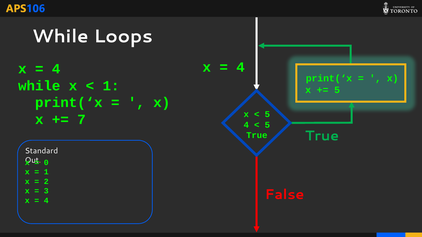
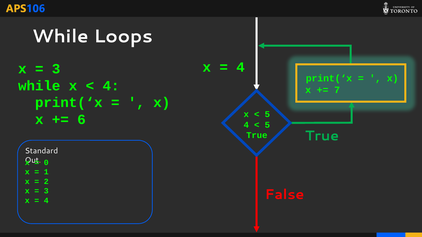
4 at (56, 69): 4 -> 3
1 at (111, 86): 1 -> 4
5 at (337, 90): 5 -> 7
7: 7 -> 6
